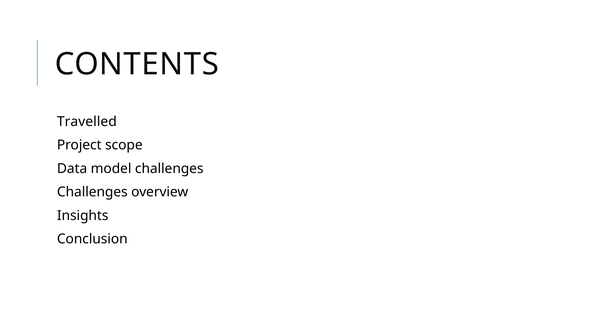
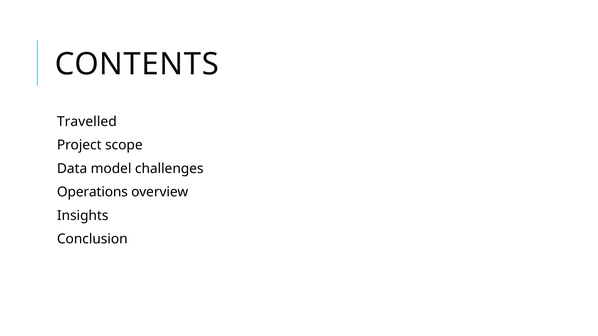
Challenges at (92, 192): Challenges -> Operations
